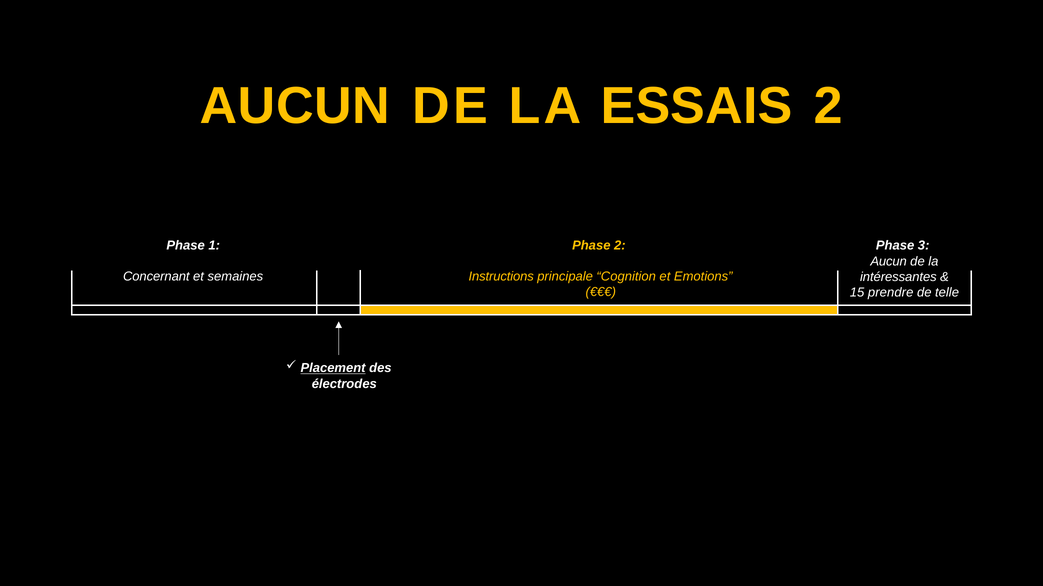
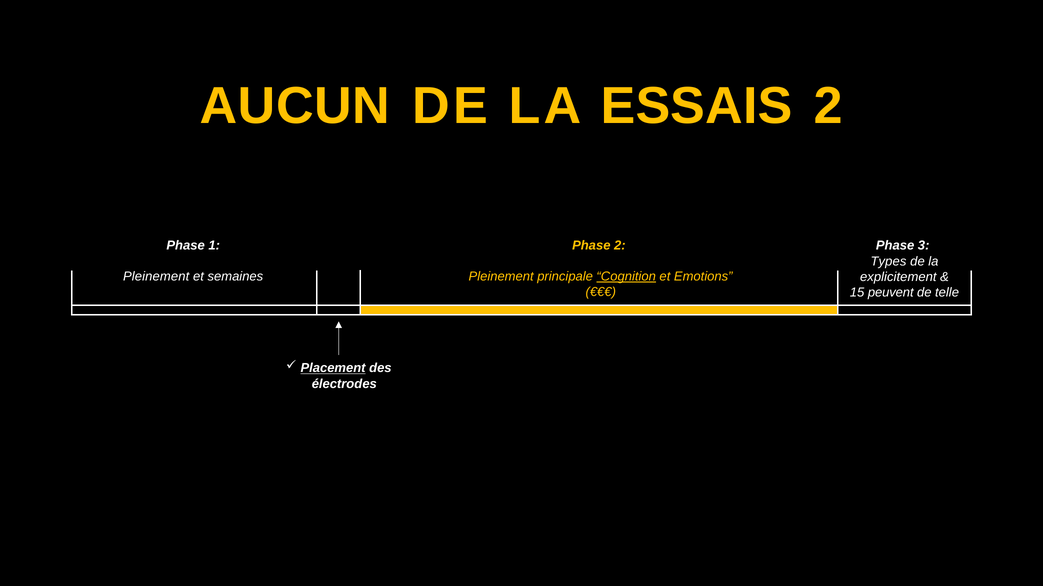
Aucun at (889, 262): Aucun -> Types
Concernant at (156, 277): Concernant -> Pleinement
Instructions at (501, 277): Instructions -> Pleinement
Cognition underline: none -> present
intéressantes: intéressantes -> explicitement
prendre: prendre -> peuvent
